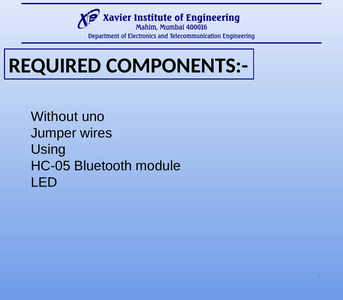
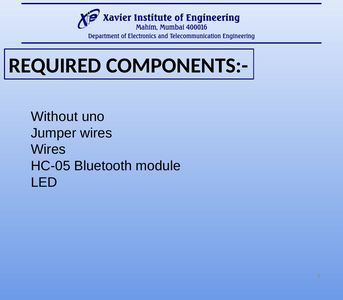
Using at (48, 150): Using -> Wires
